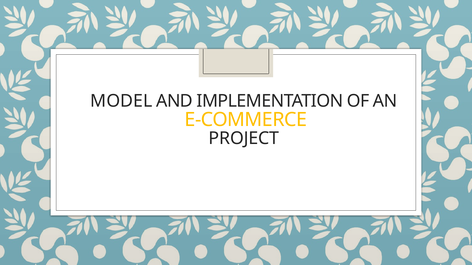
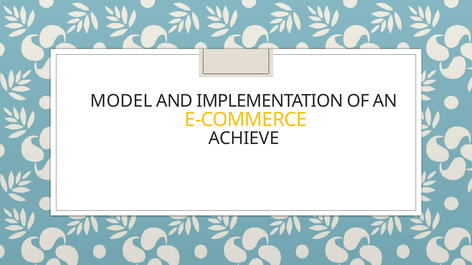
PROJECT: PROJECT -> ACHIEVE
